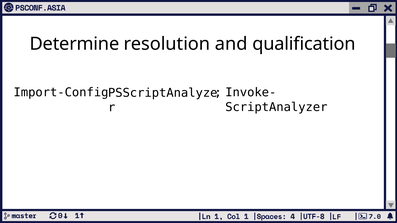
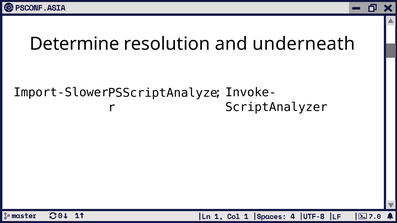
qualification: qualification -> underneath
Import-Config: Import-Config -> Import-Slower
